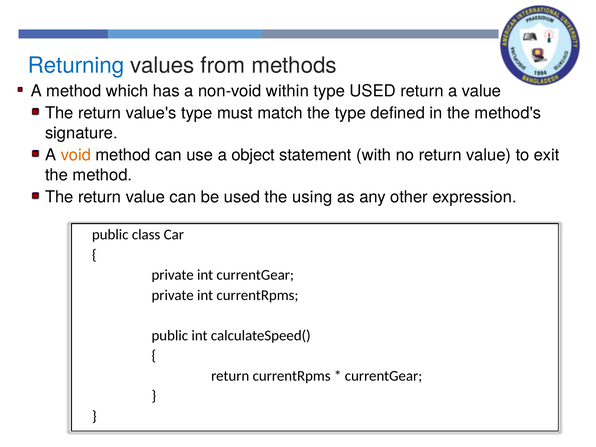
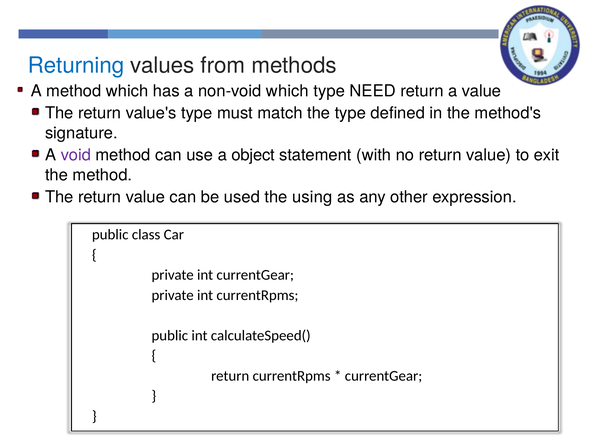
non-void within: within -> which
type USED: USED -> NEED
void colour: orange -> purple
